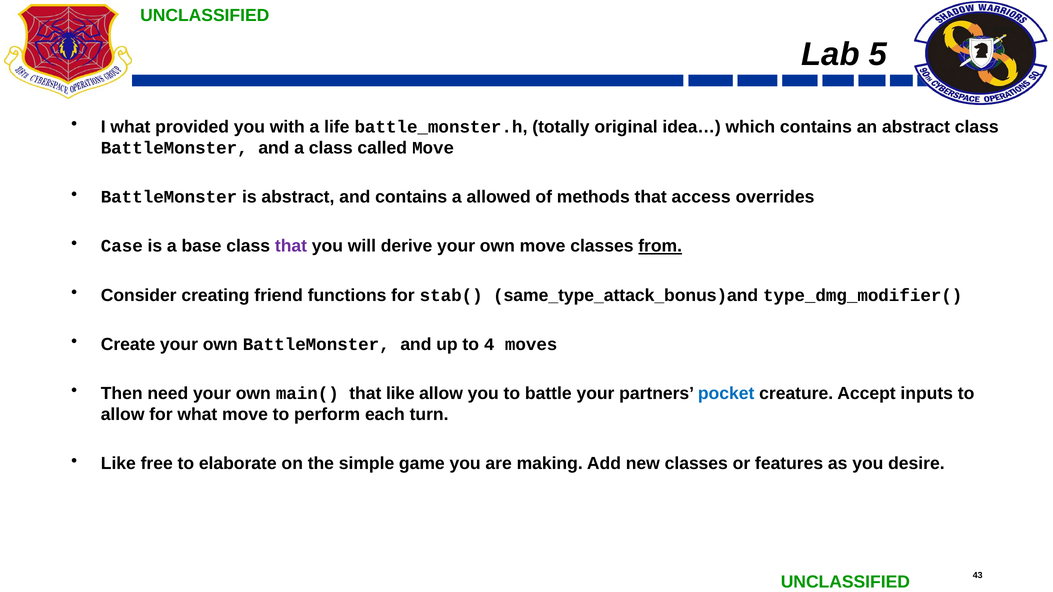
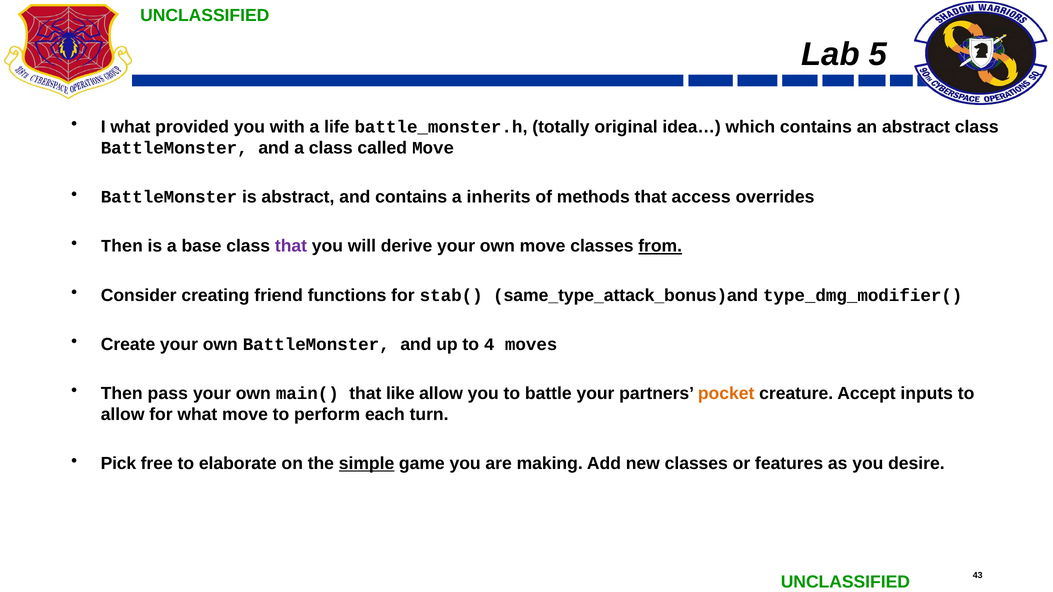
allowed: allowed -> inherits
Case at (122, 246): Case -> Then
need: need -> pass
pocket colour: blue -> orange
Like at (118, 464): Like -> Pick
simple underline: none -> present
